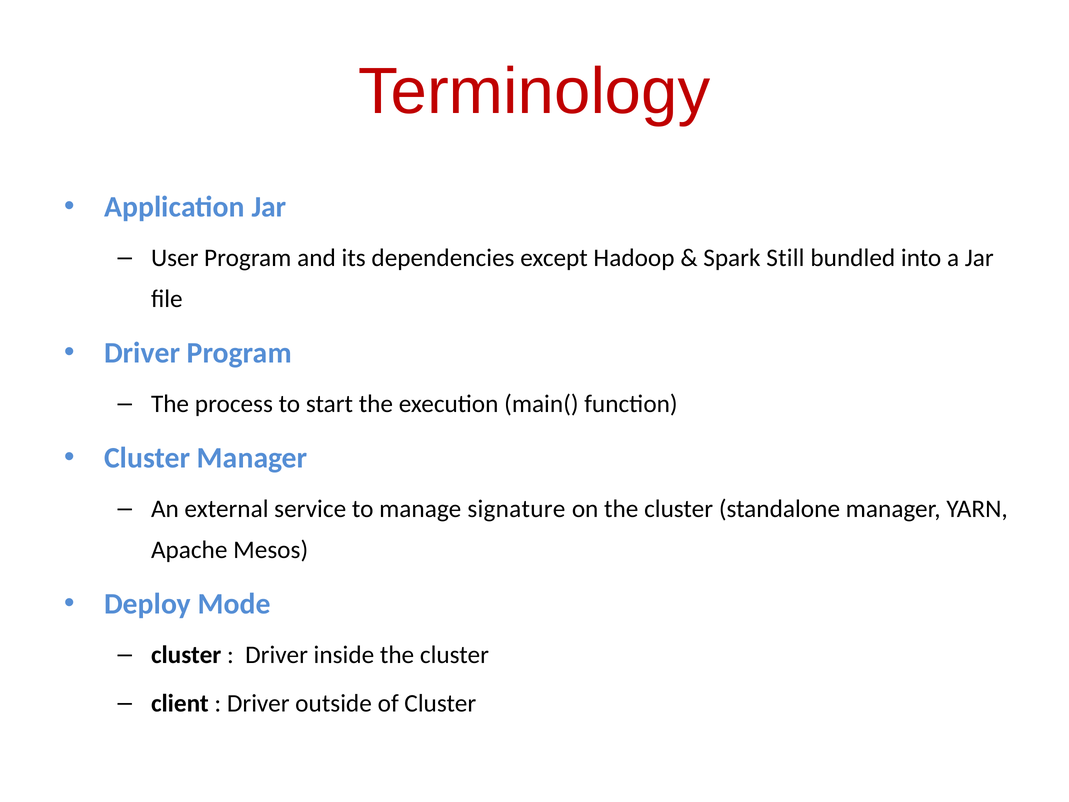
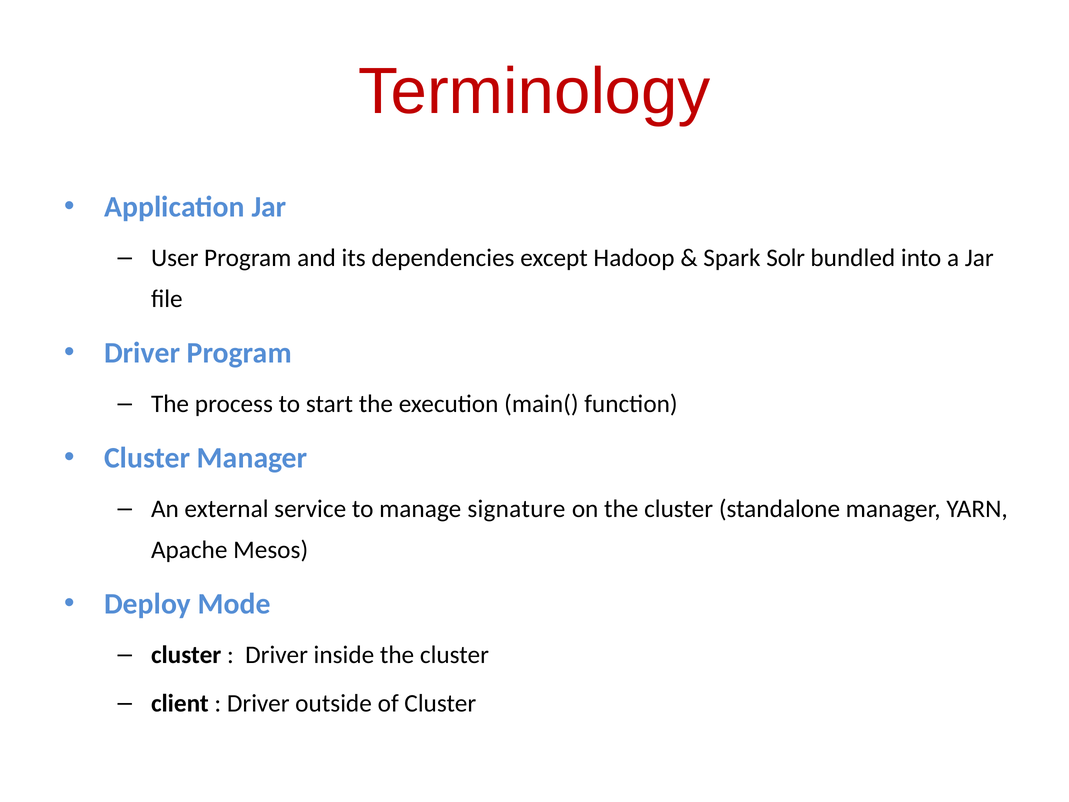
Still: Still -> Solr
